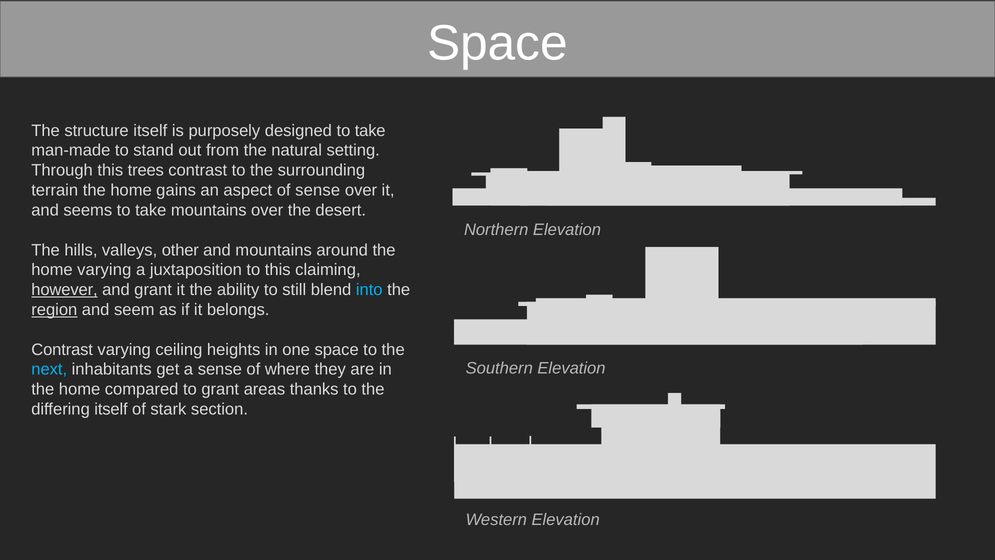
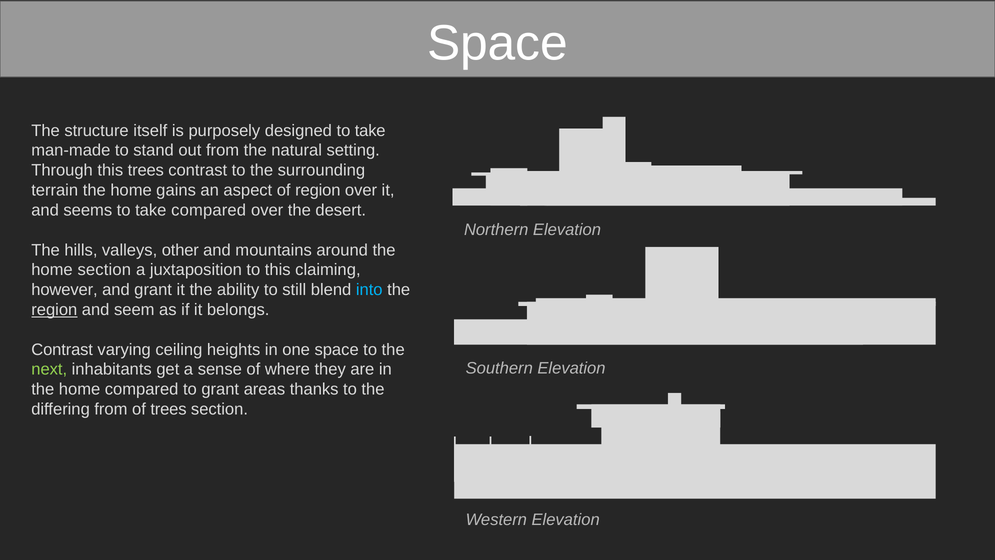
of sense: sense -> region
take mountains: mountains -> compared
home varying: varying -> section
however underline: present -> none
next colour: light blue -> light green
differing itself: itself -> from
of stark: stark -> trees
